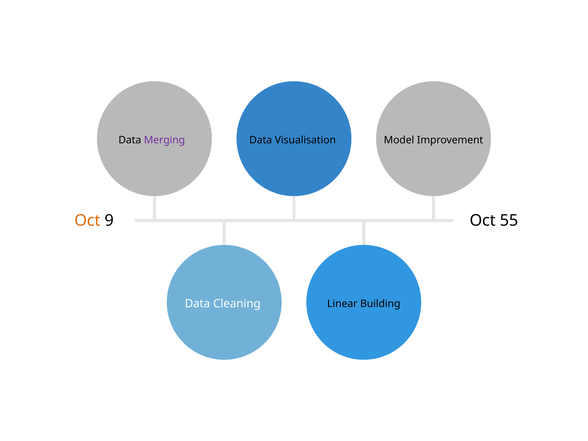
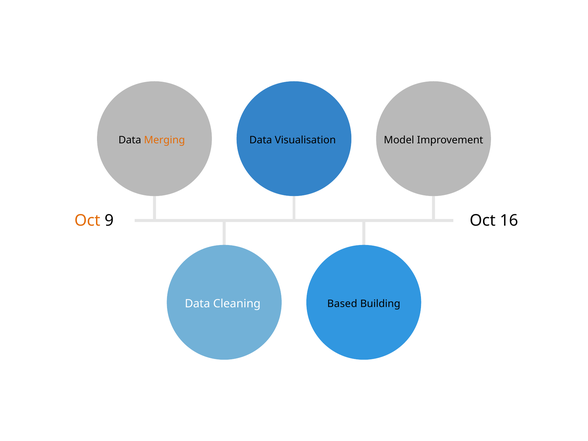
Merging colour: purple -> orange
55: 55 -> 16
Linear: Linear -> Based
